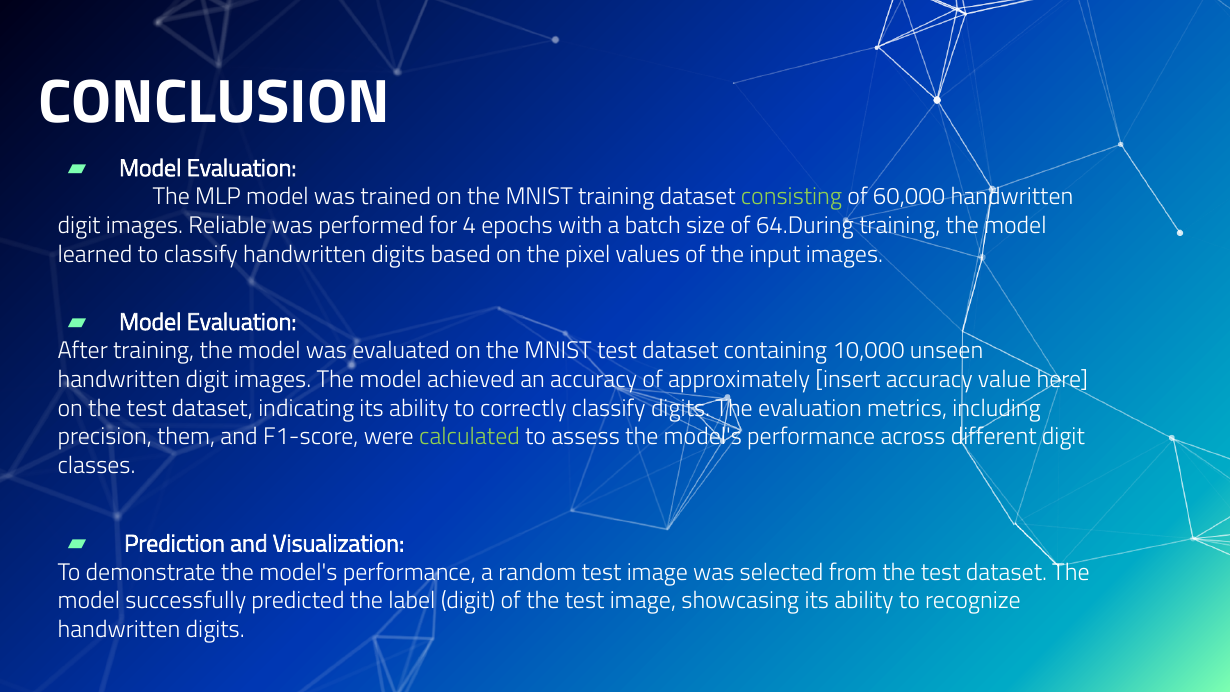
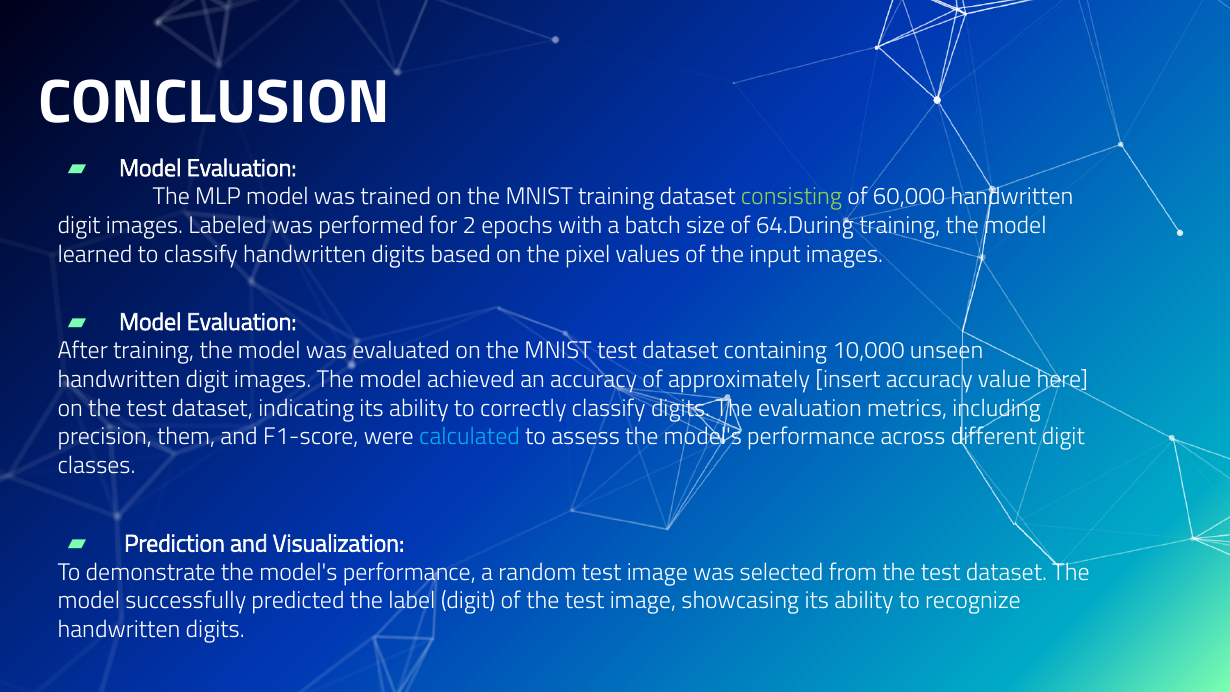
Reliable: Reliable -> Labeled
4: 4 -> 2
calculated colour: light green -> light blue
